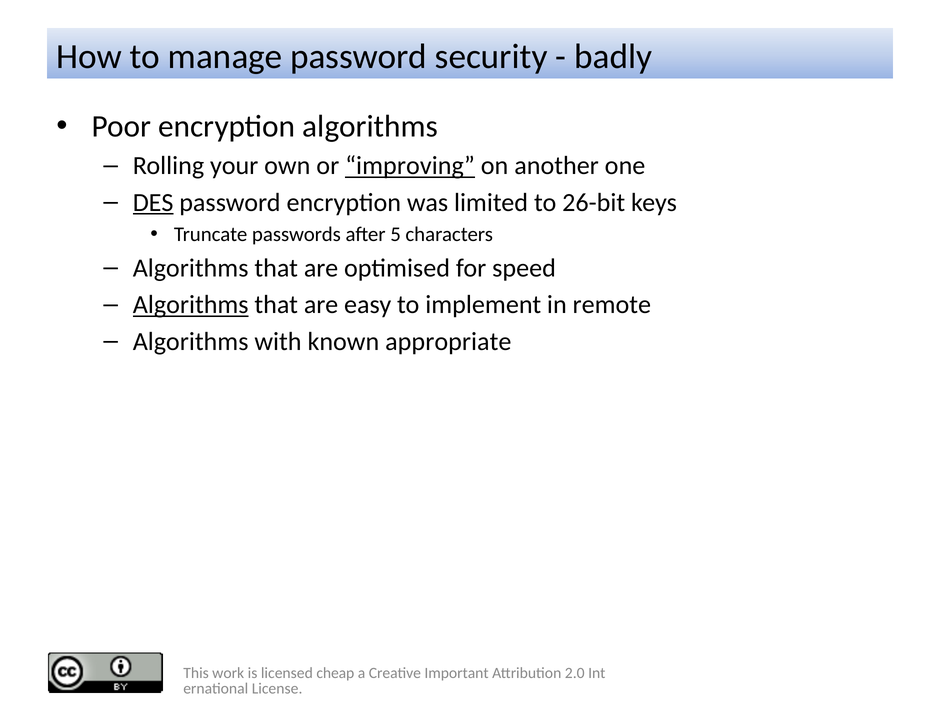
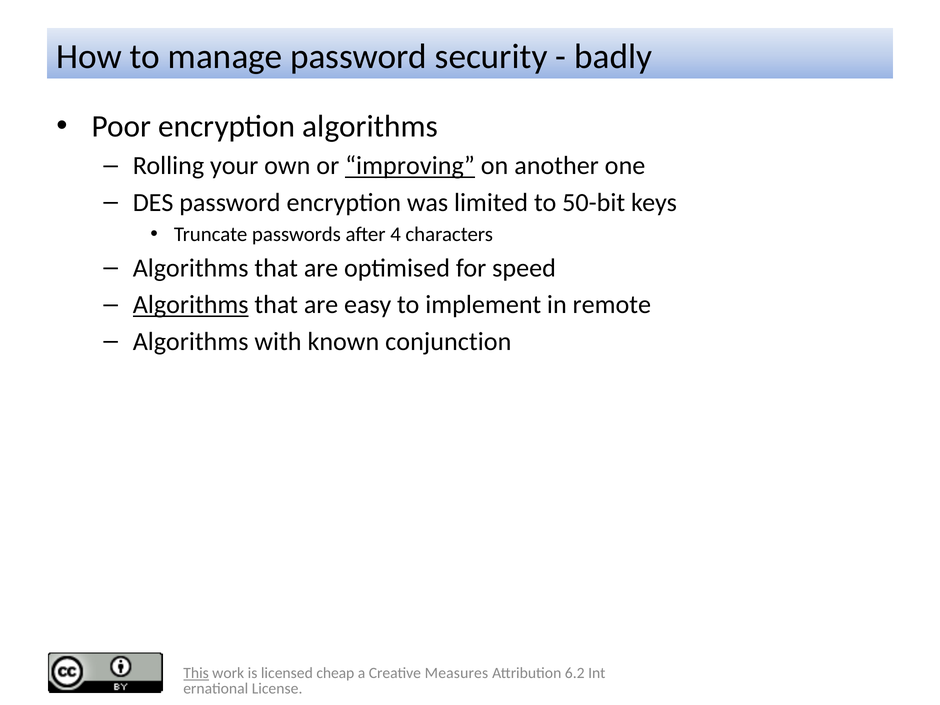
DES underline: present -> none
26-bit: 26-bit -> 50-bit
5: 5 -> 4
appropriate: appropriate -> conjunction
This underline: none -> present
Important: Important -> Measures
2.0: 2.0 -> 6.2
